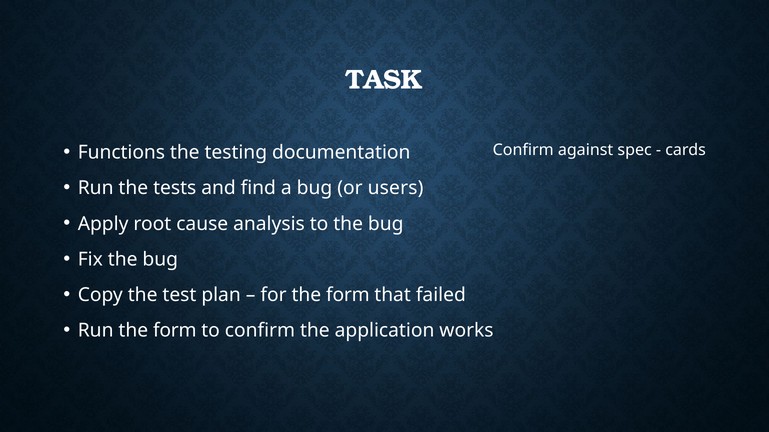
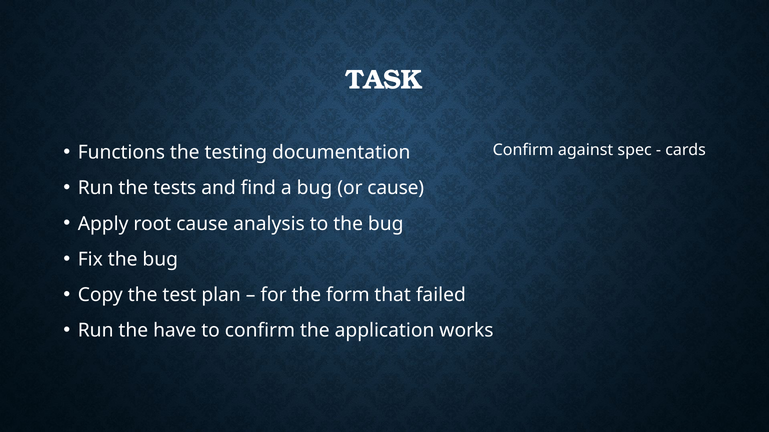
or users: users -> cause
Run the form: form -> have
